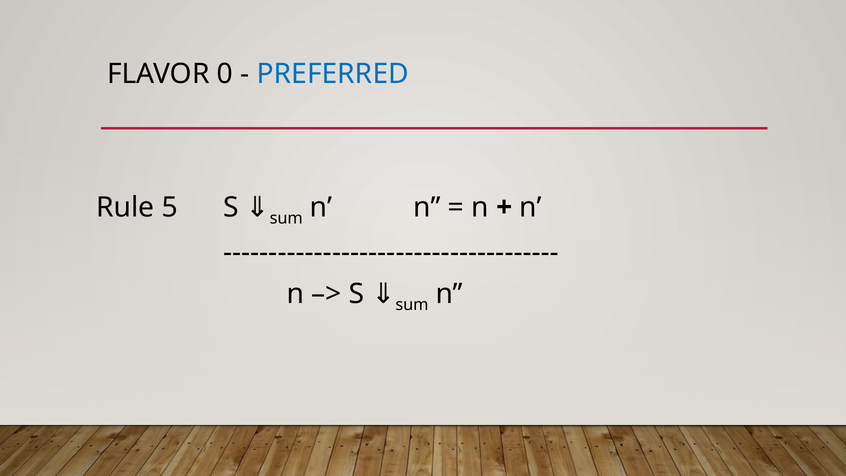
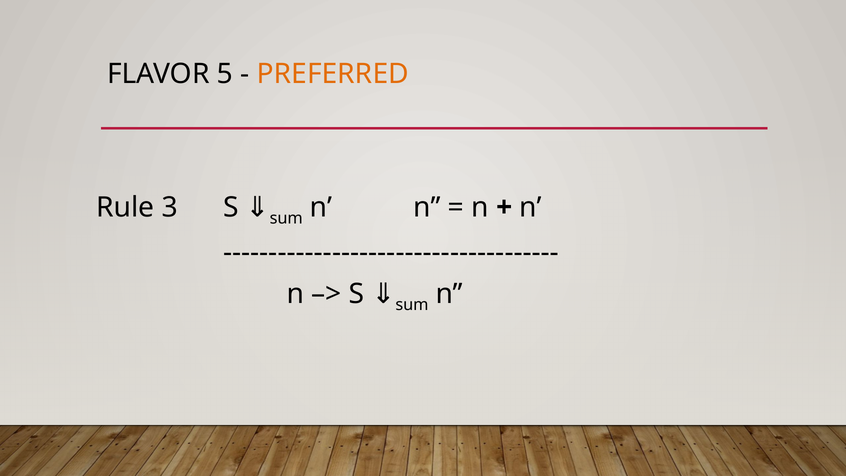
0: 0 -> 5
PREFERRED colour: blue -> orange
5: 5 -> 3
